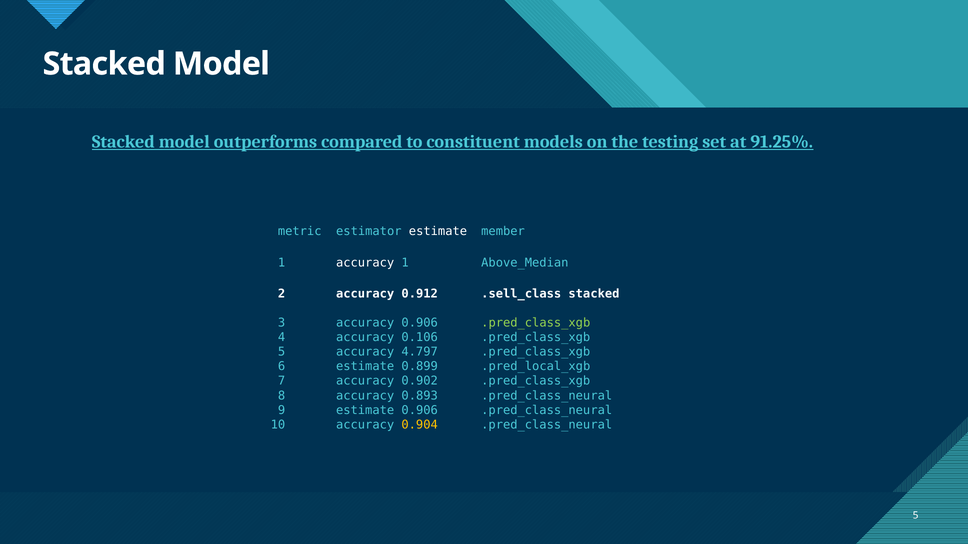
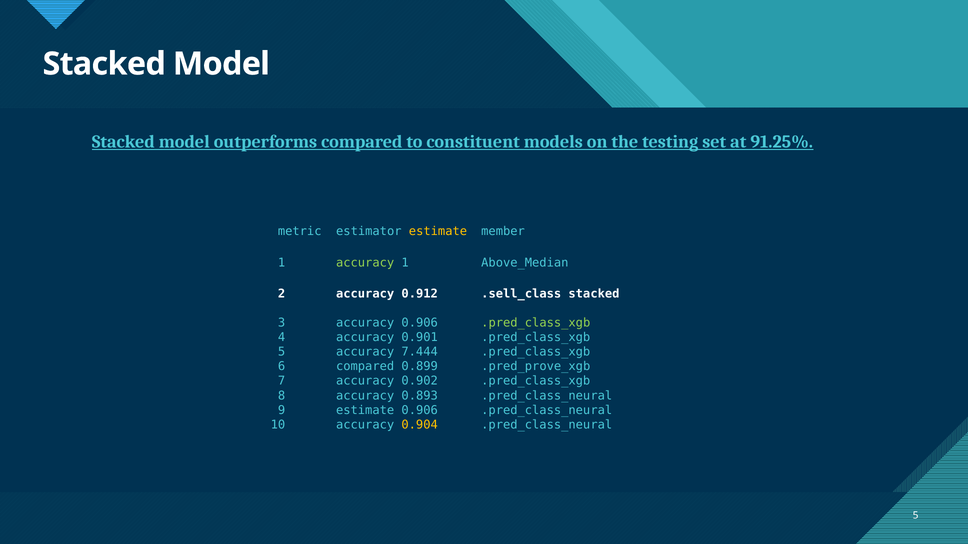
estimate at (438, 231) colour: white -> yellow
accuracy at (365, 263) colour: white -> light green
0.106: 0.106 -> 0.901
4.797: 4.797 -> 7.444
6 estimate: estimate -> compared
.pred_local_xgb: .pred_local_xgb -> .pred_prove_xgb
